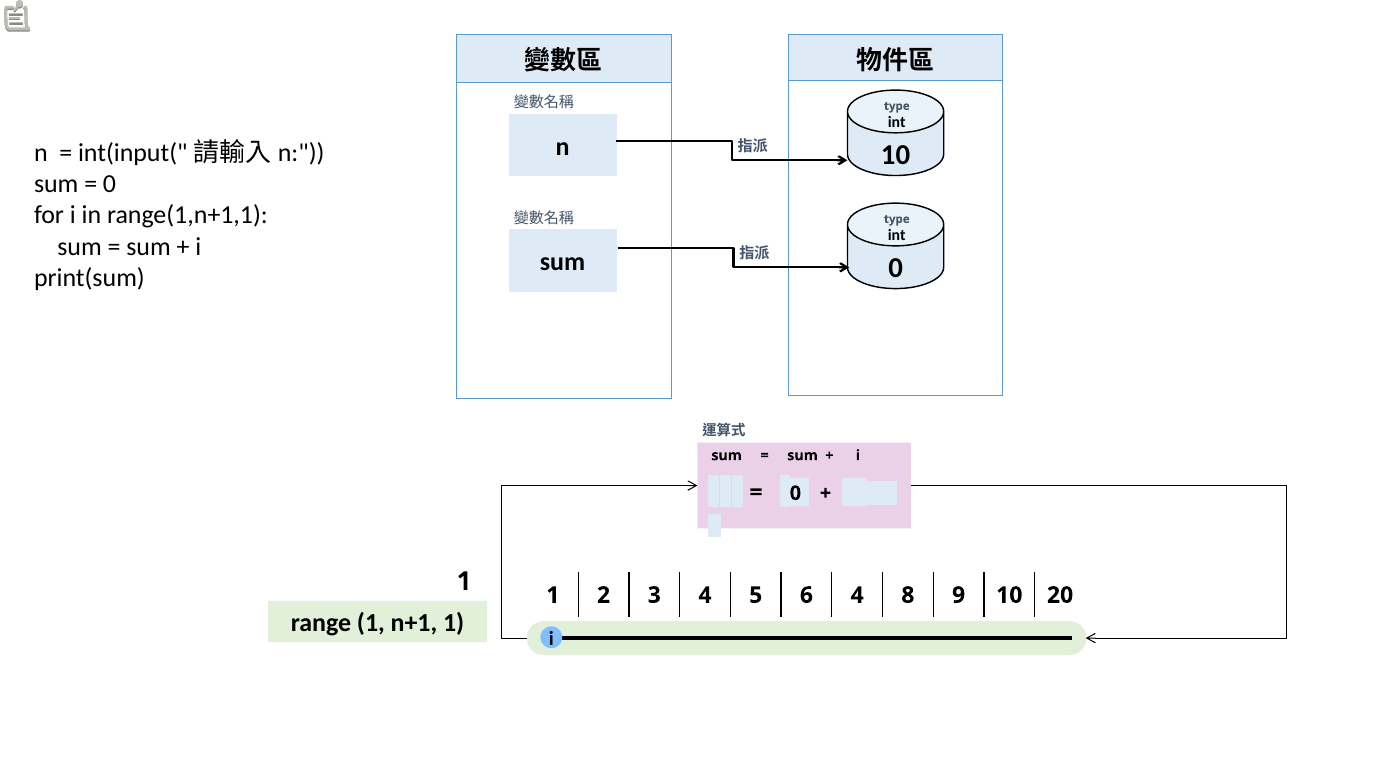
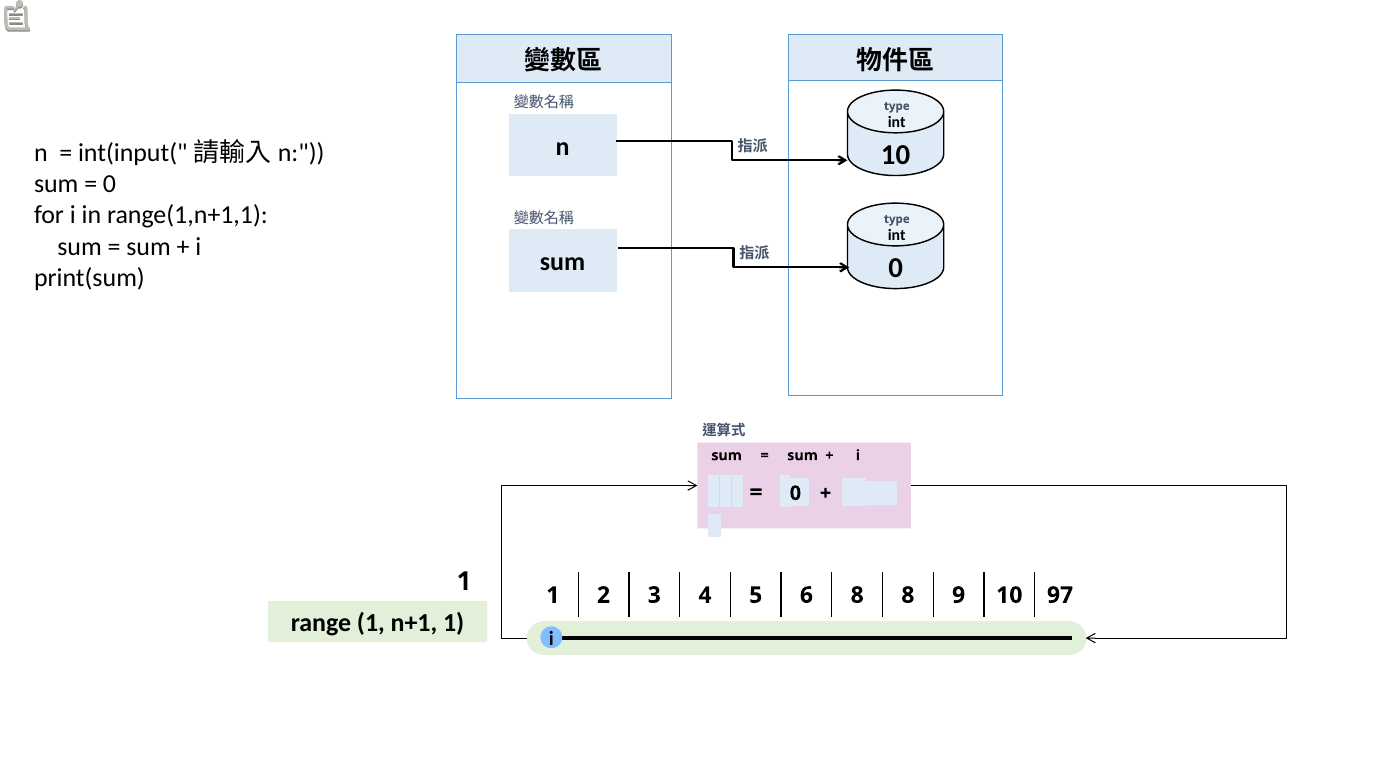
6 4: 4 -> 8
20: 20 -> 97
